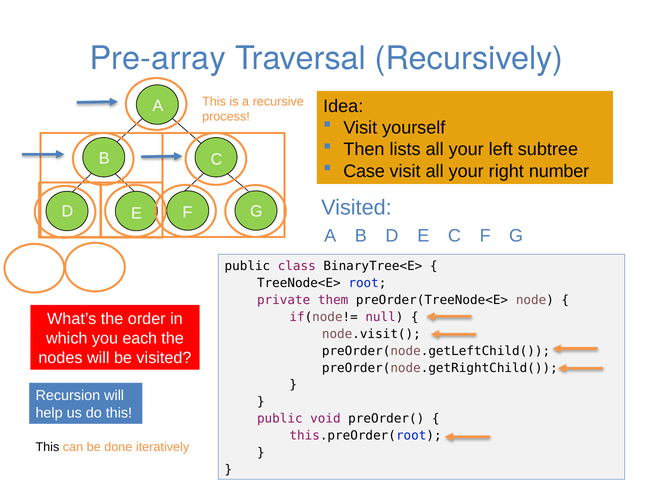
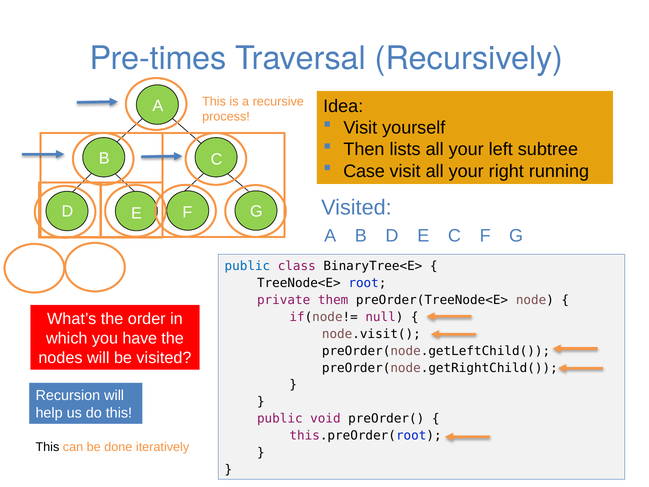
Pre-array: Pre-array -> Pre-times
number: number -> running
public at (247, 266) colour: black -> blue
each: each -> have
